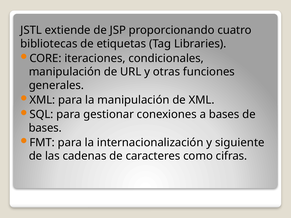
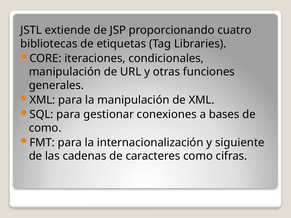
bases at (45, 128): bases -> como
